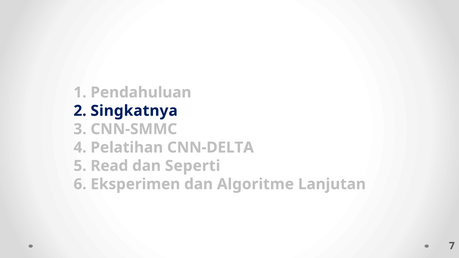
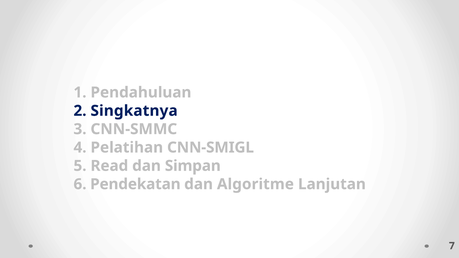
CNN-DELTA: CNN-DELTA -> CNN-SMIGL
Seperti: Seperti -> Simpan
Eksperimen: Eksperimen -> Pendekatan
